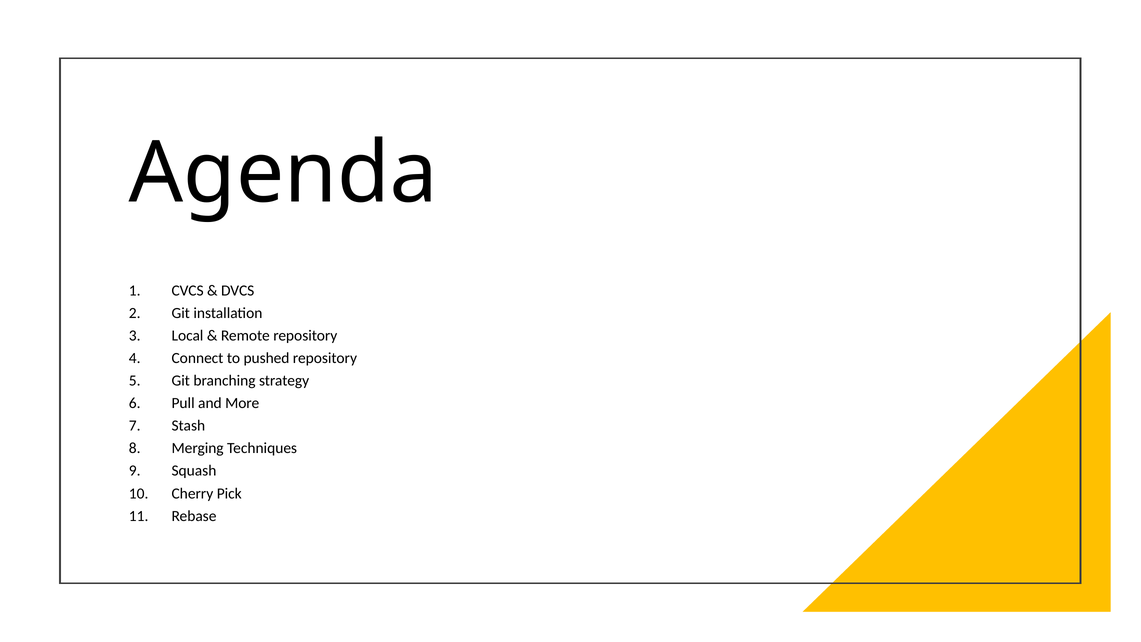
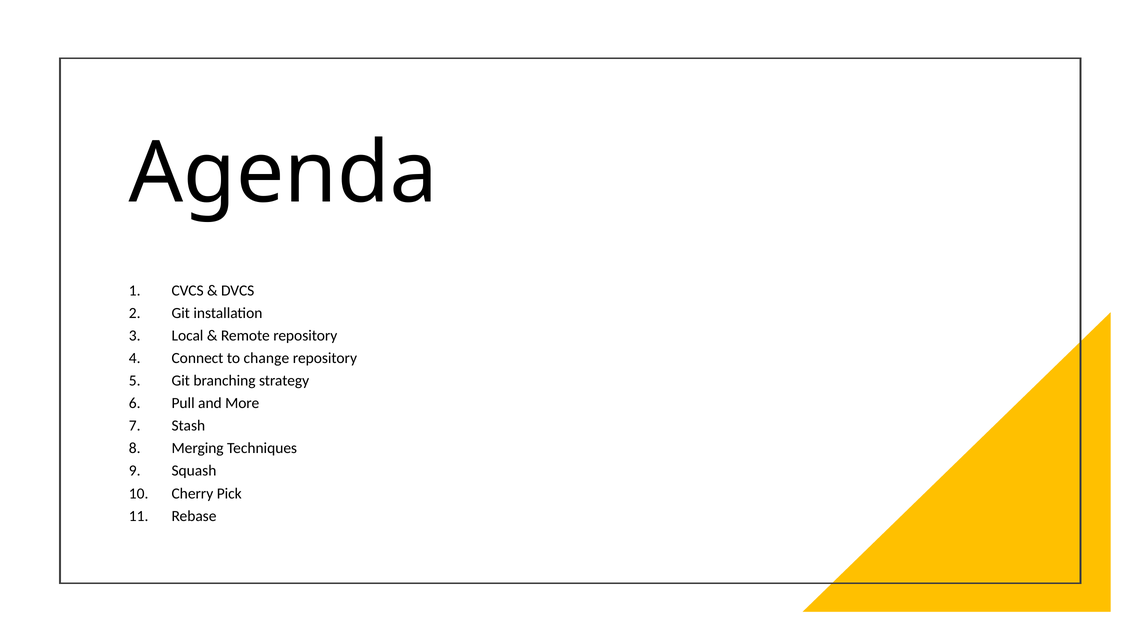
pushed: pushed -> change
